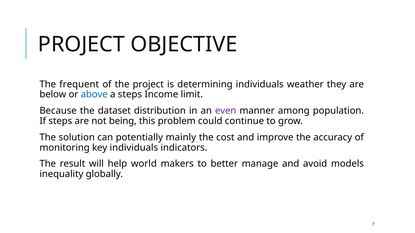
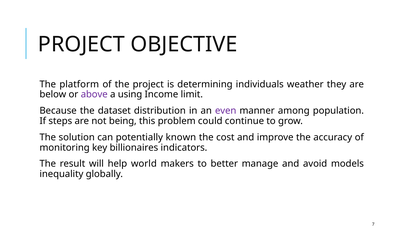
frequent: frequent -> platform
above colour: blue -> purple
a steps: steps -> using
mainly: mainly -> known
key individuals: individuals -> billionaires
